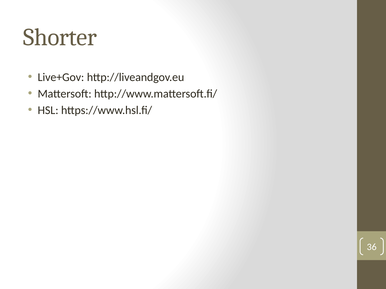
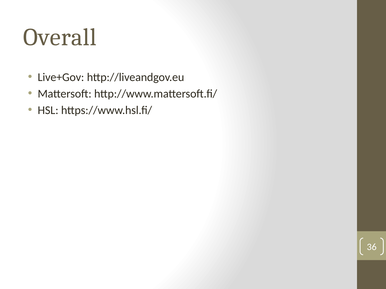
Shorter: Shorter -> Overall
